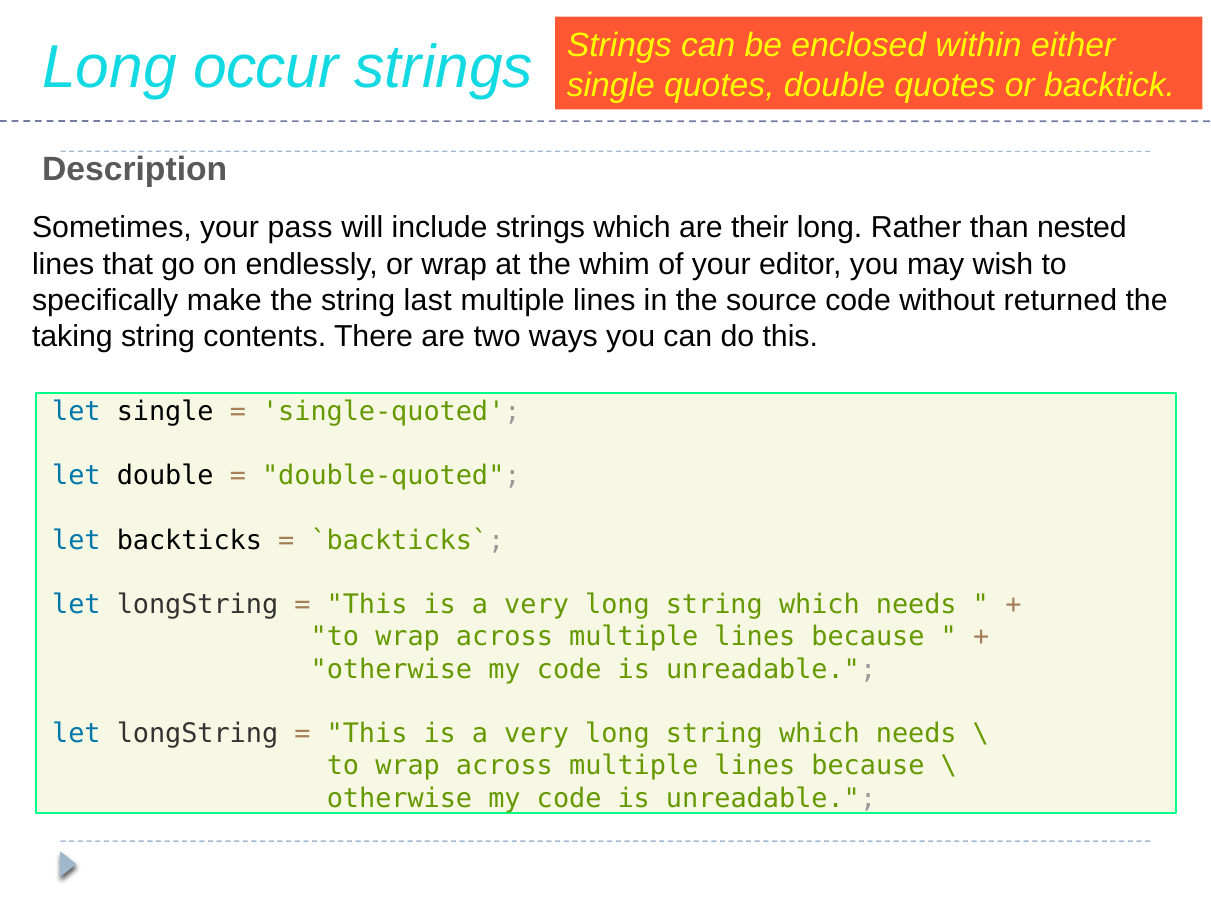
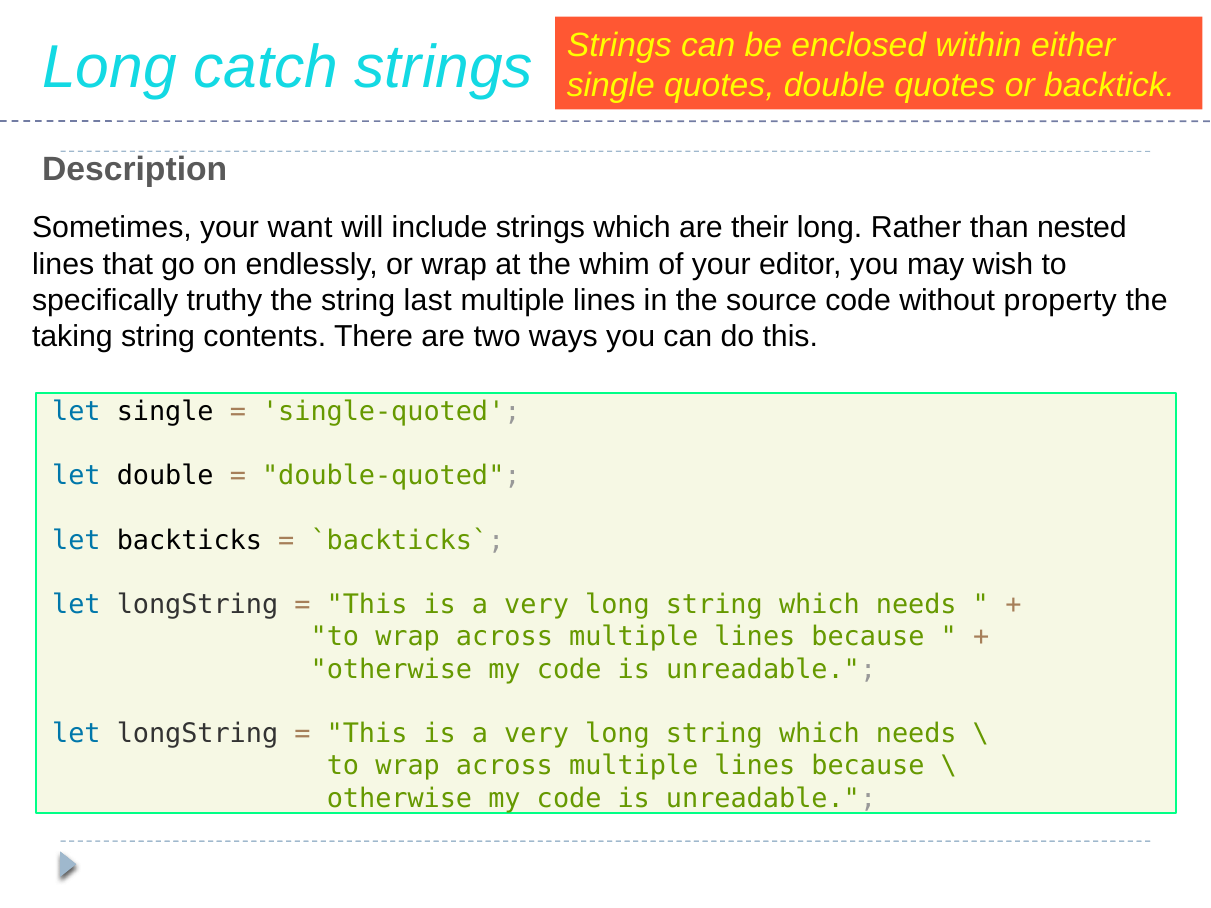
occur: occur -> catch
pass: pass -> want
make: make -> truthy
returned: returned -> property
